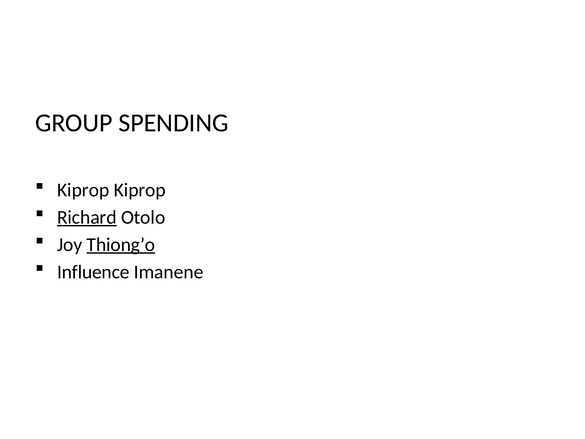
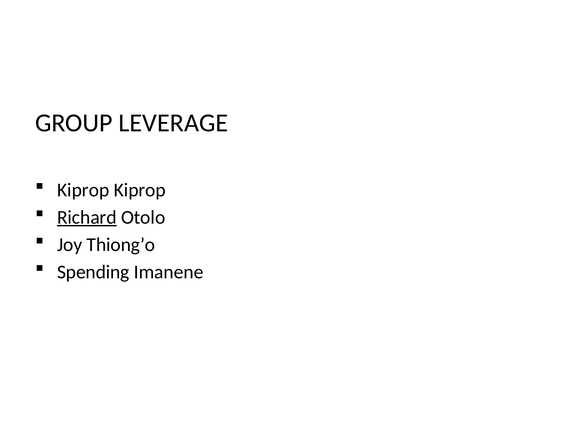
SPENDING: SPENDING -> LEVERAGE
Thiong’o underline: present -> none
Influence: Influence -> Spending
